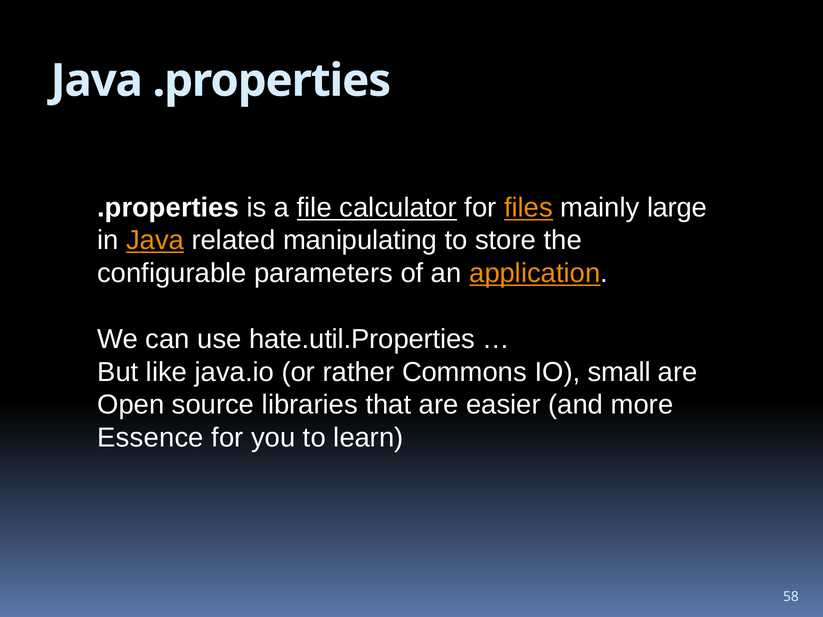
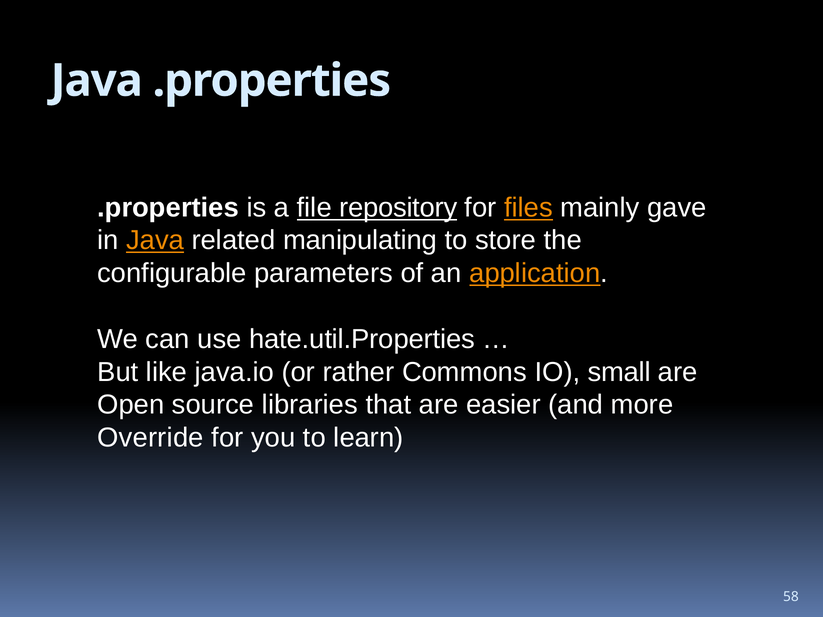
calculator: calculator -> repository
large: large -> gave
Essence: Essence -> Override
